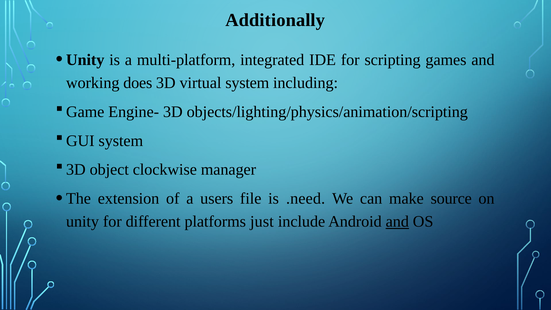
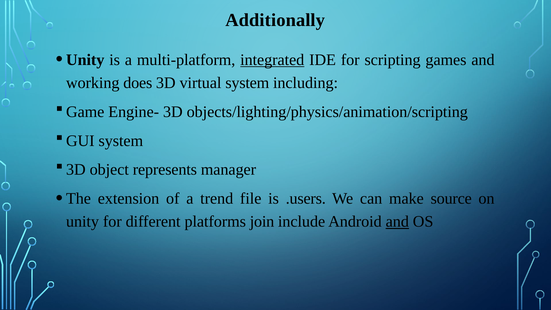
integrated underline: none -> present
clockwise: clockwise -> represents
users: users -> trend
.need: .need -> .users
just: just -> join
